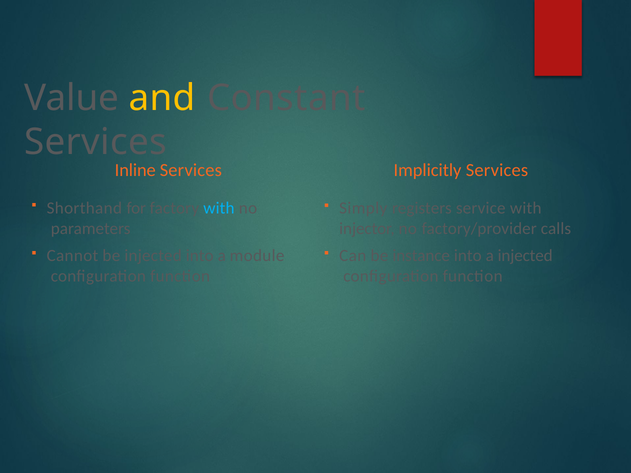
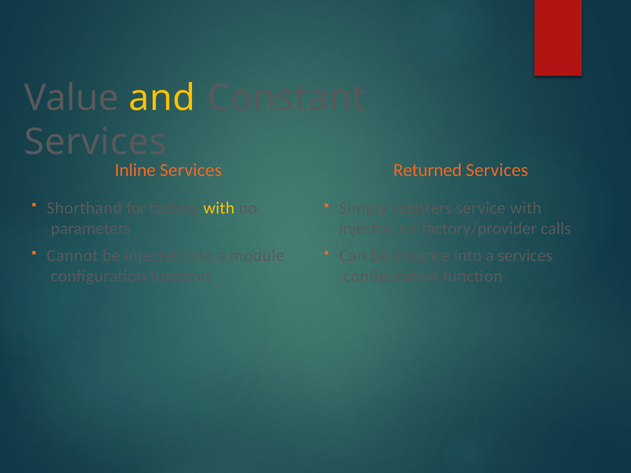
Implicitly: Implicitly -> Returned
with at (219, 208) colour: light blue -> yellow
a injected: injected -> services
